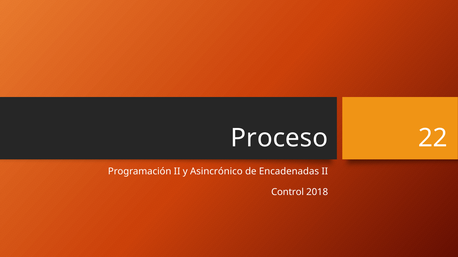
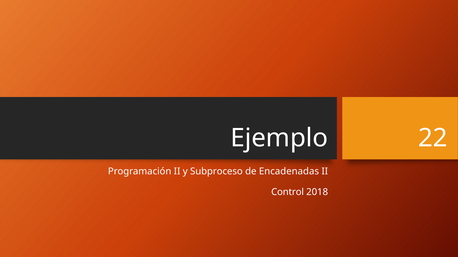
Proceso: Proceso -> Ejemplo
Asincrónico: Asincrónico -> Subproceso
